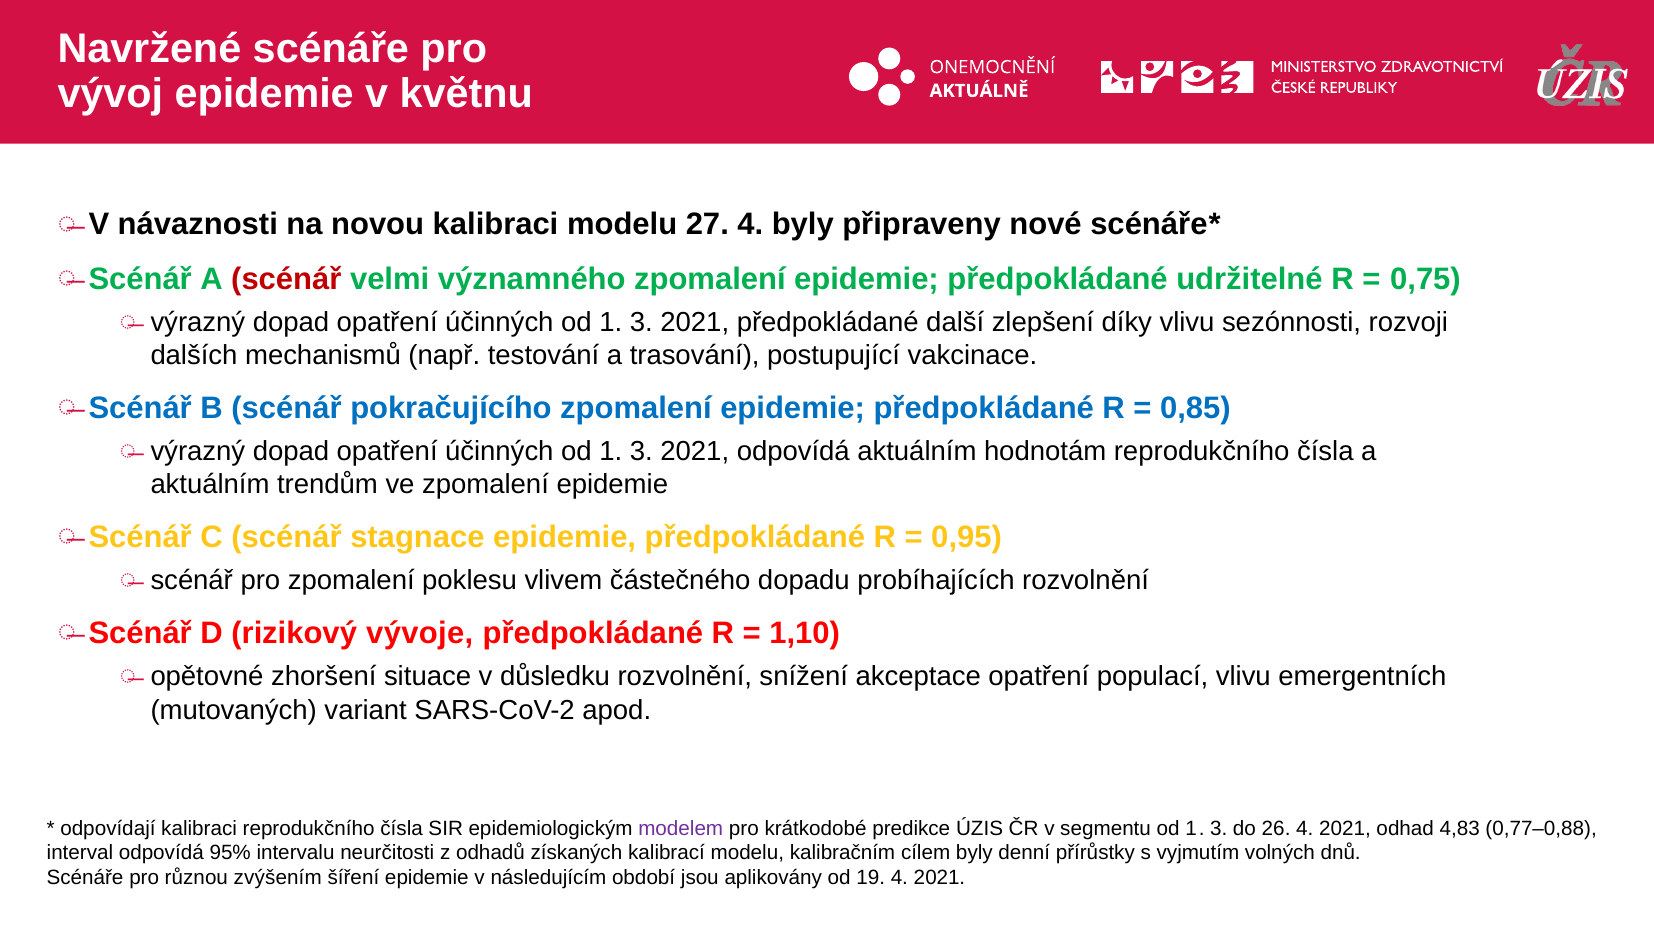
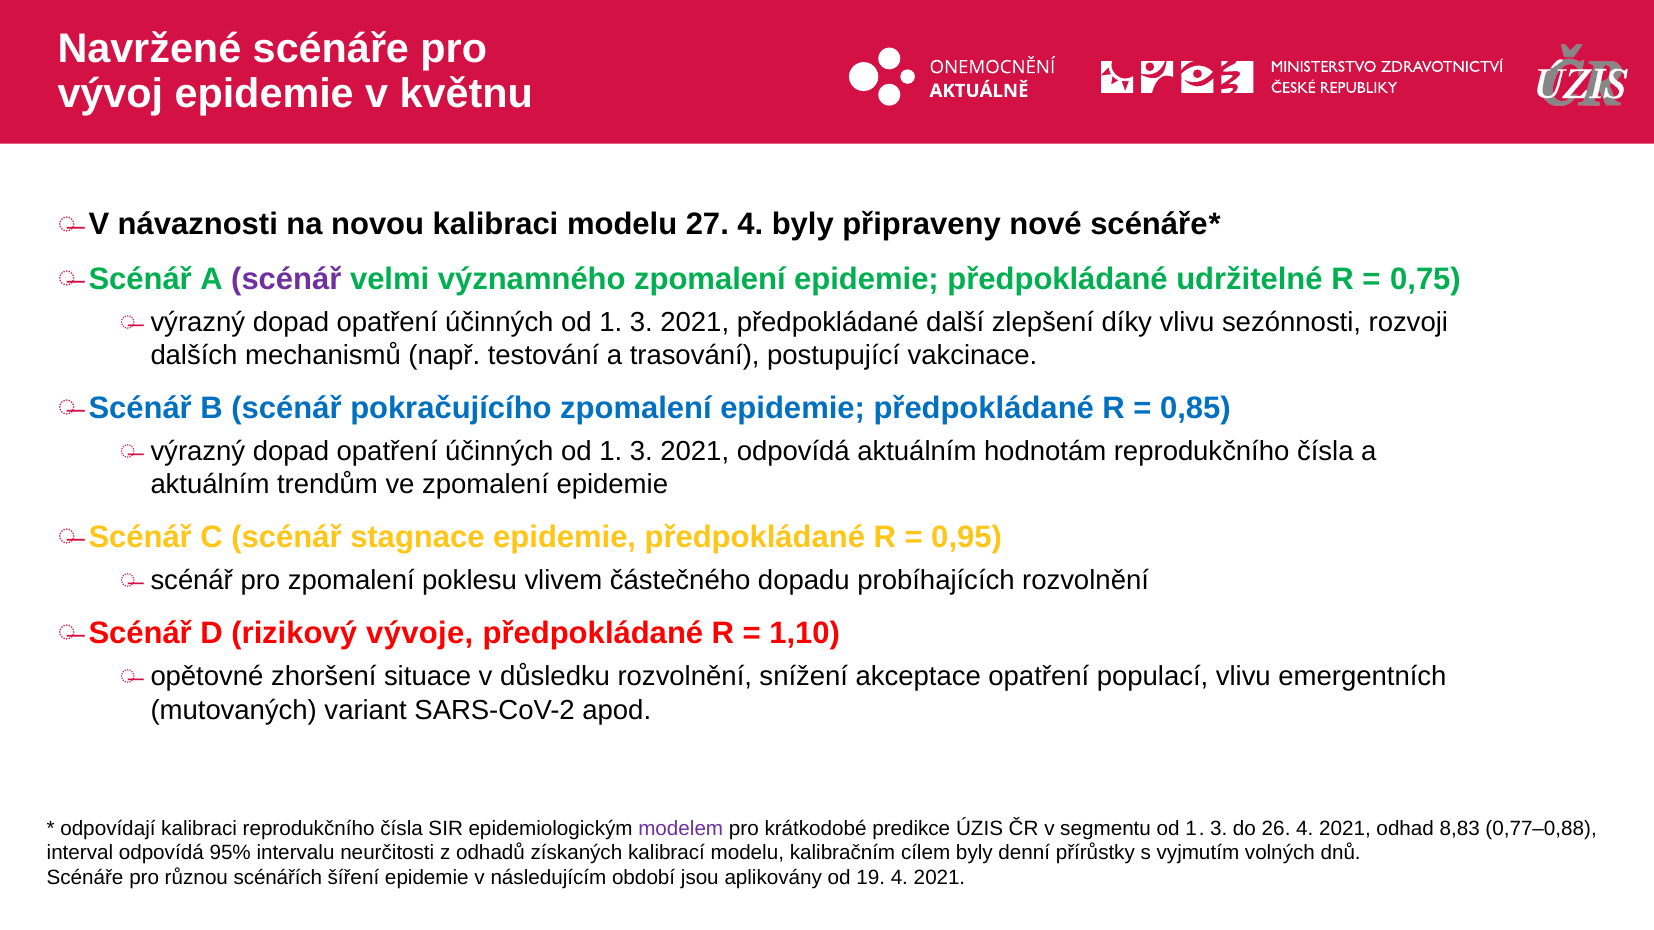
scénář at (286, 279) colour: red -> purple
4,83: 4,83 -> 8,83
zvýšením: zvýšením -> scénářích
